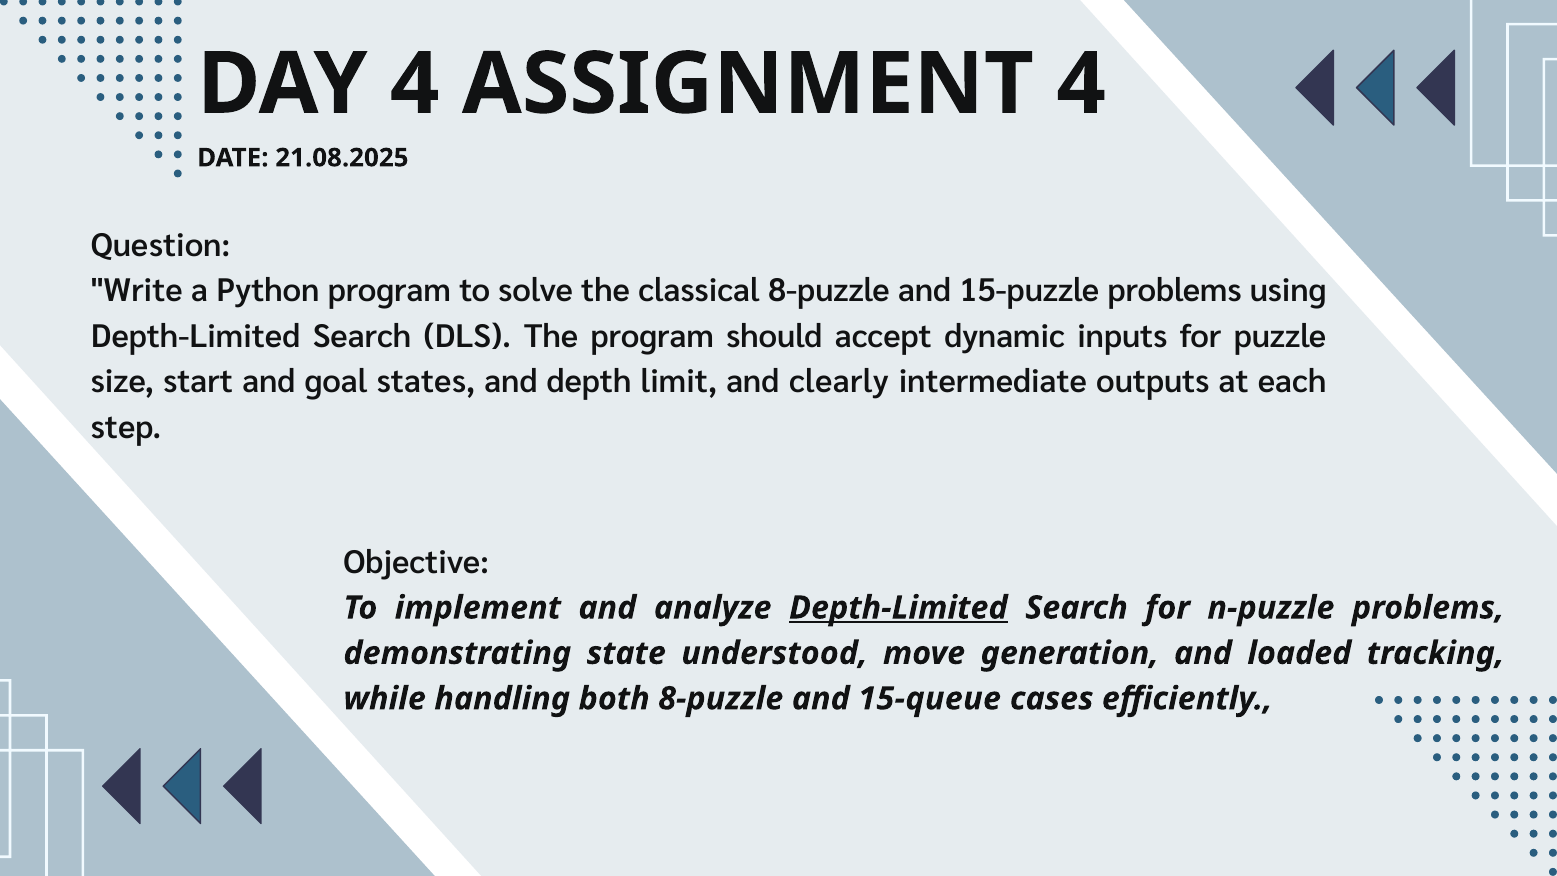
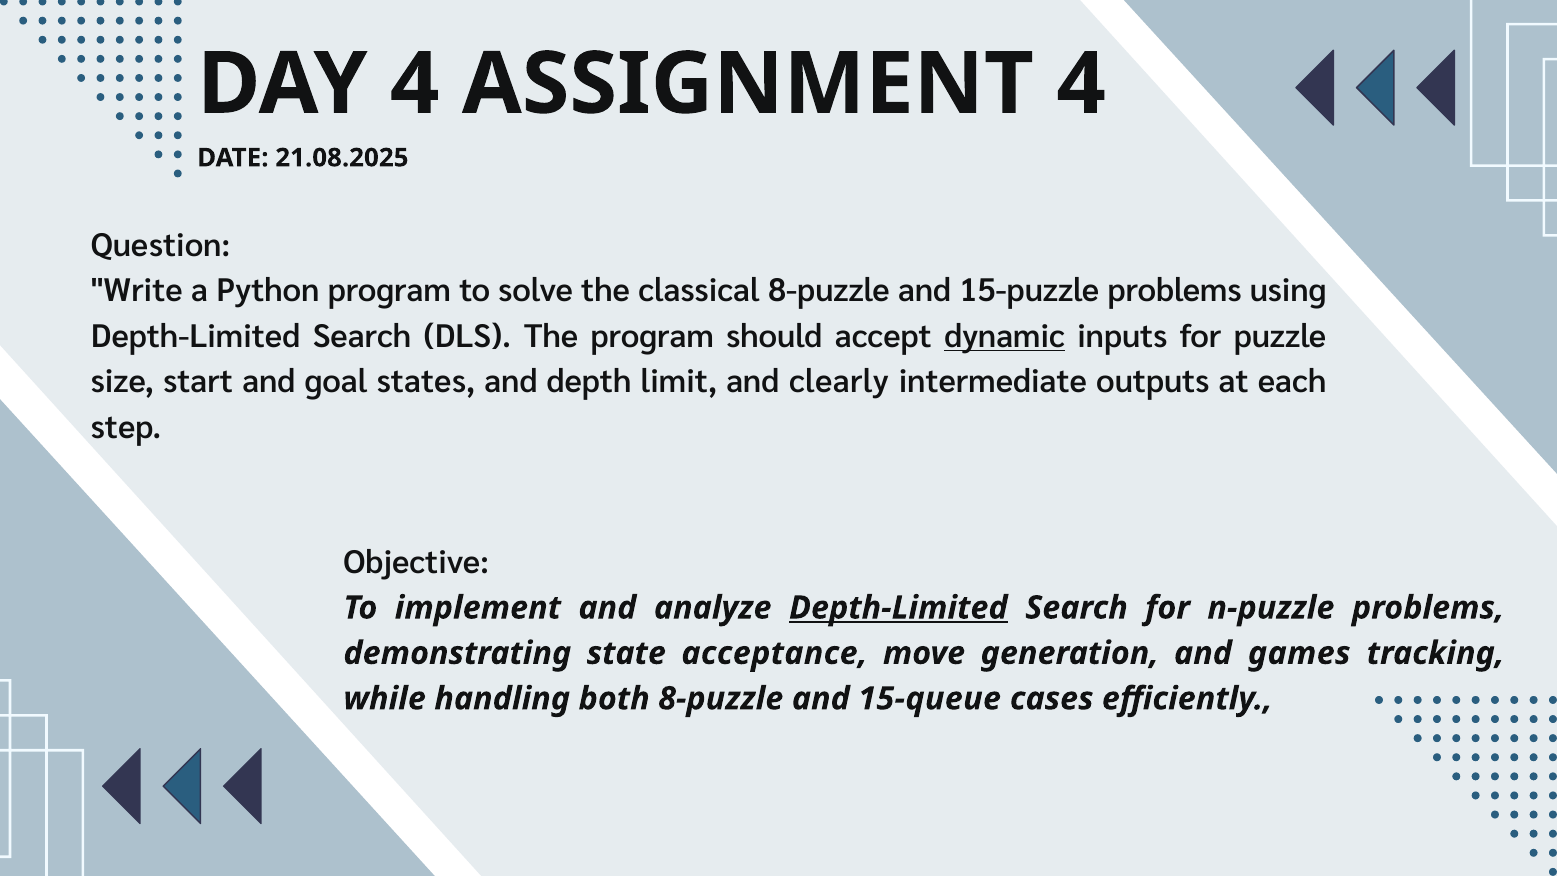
dynamic underline: none -> present
understood: understood -> acceptance
loaded: loaded -> games
